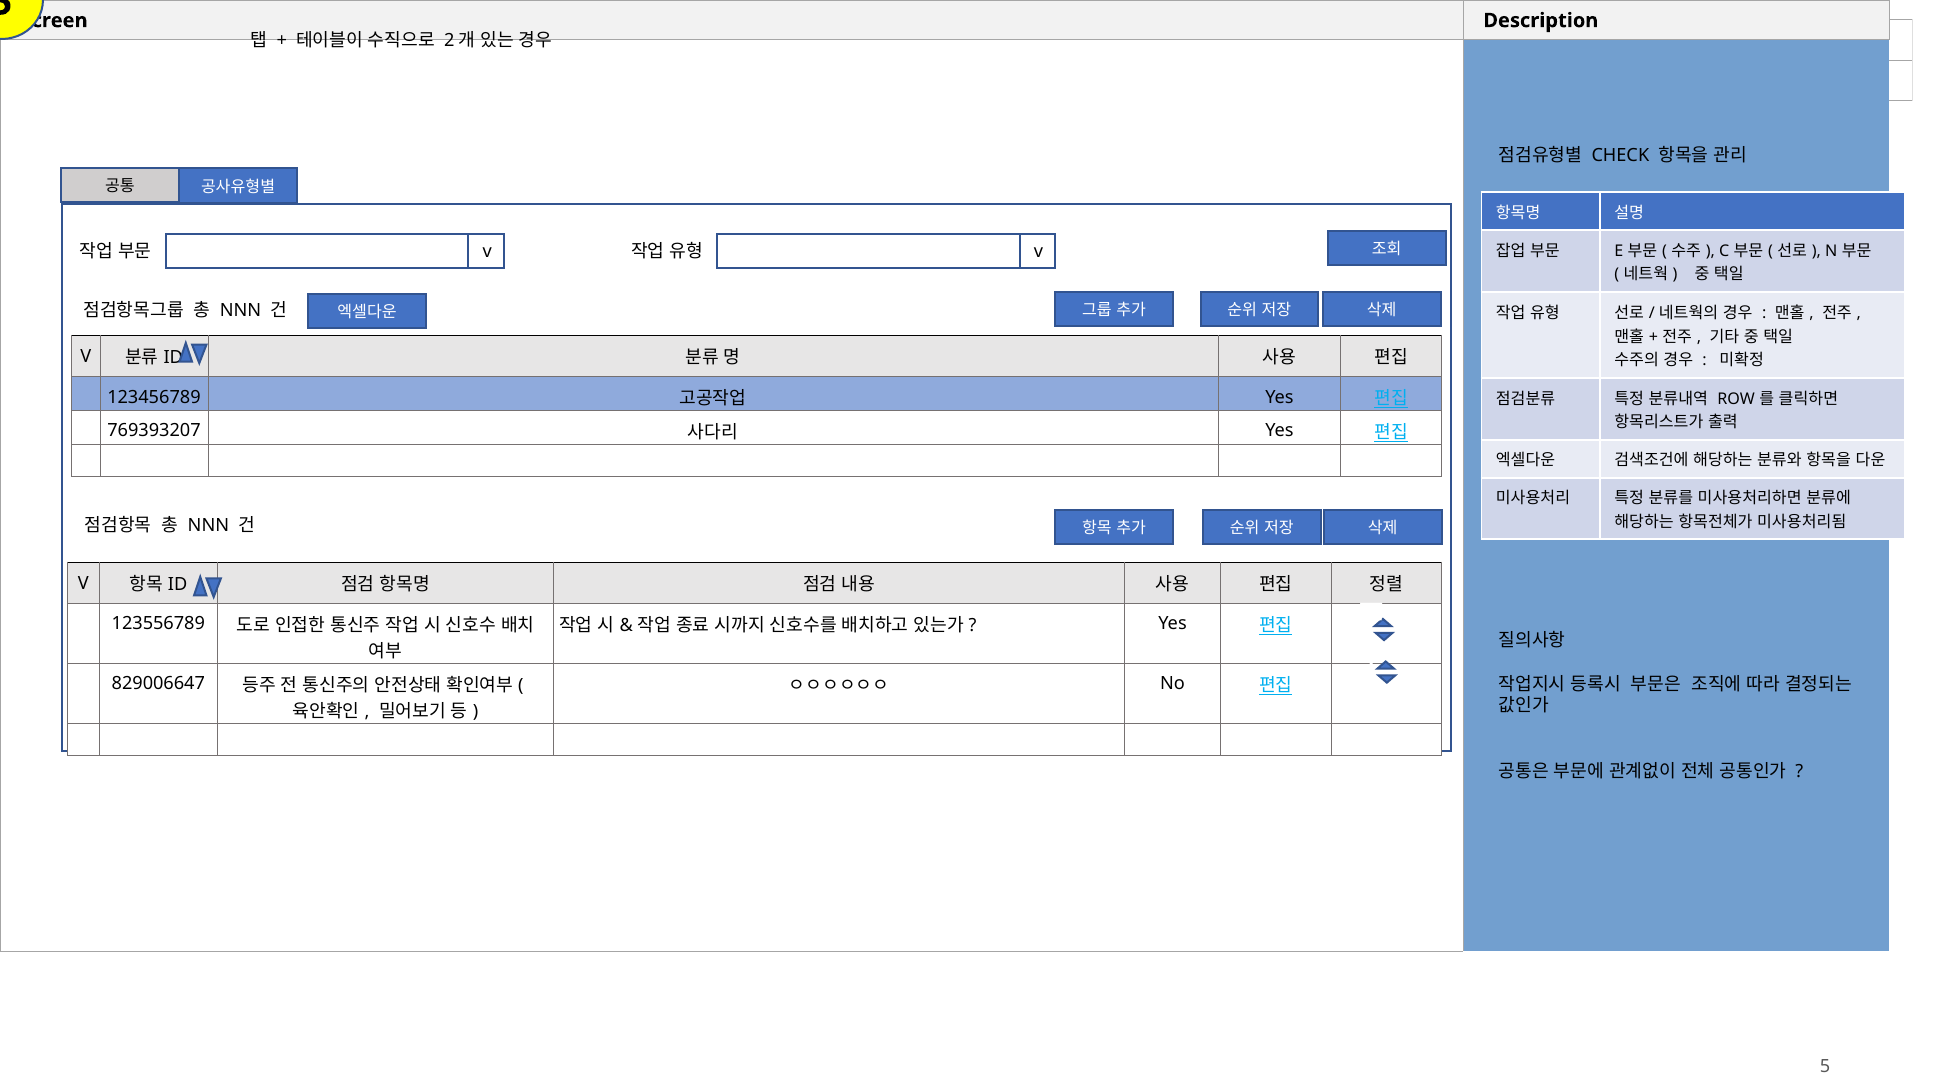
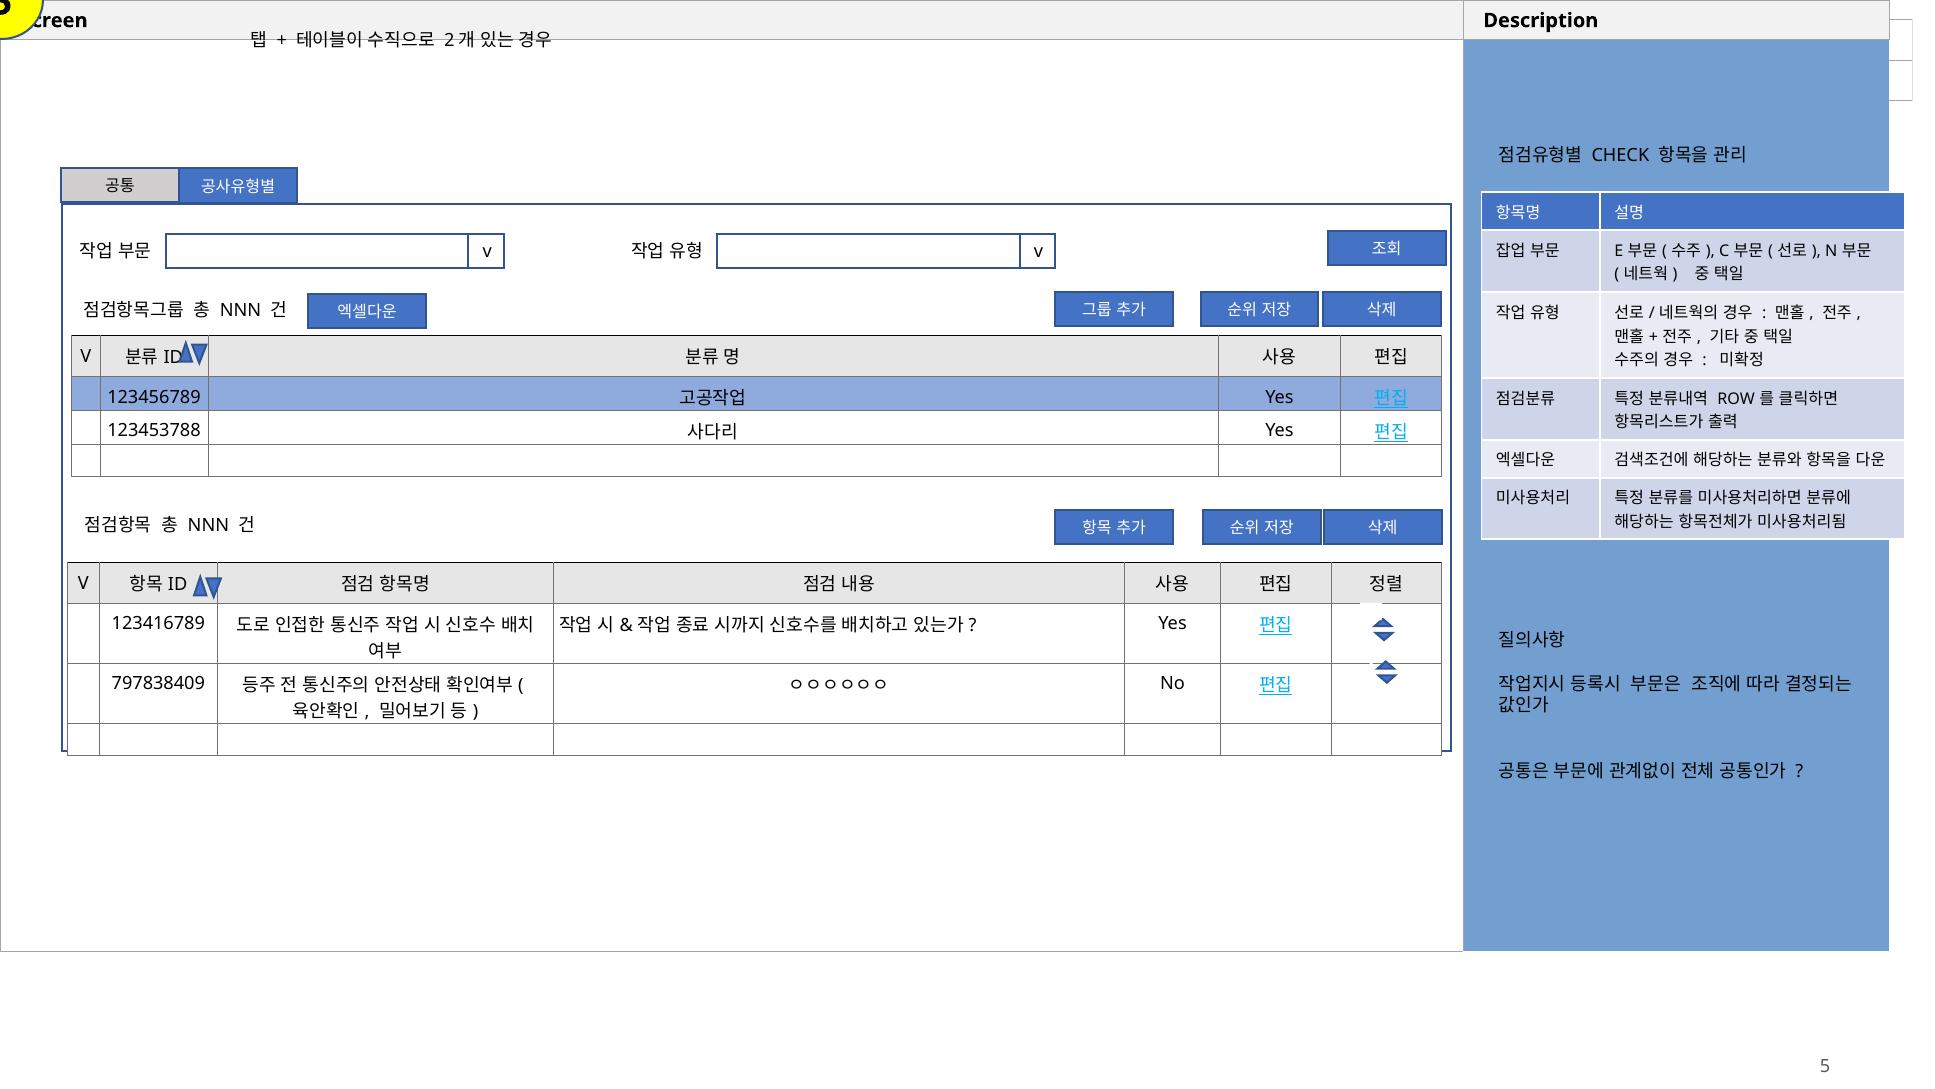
769393207: 769393207 -> 123453788
123556789: 123556789 -> 123416789
829006647: 829006647 -> 797838409
